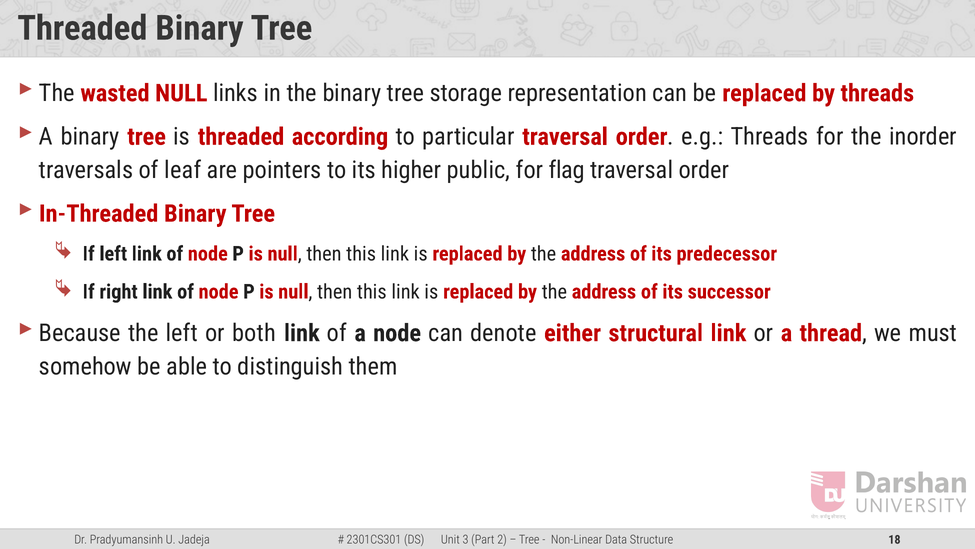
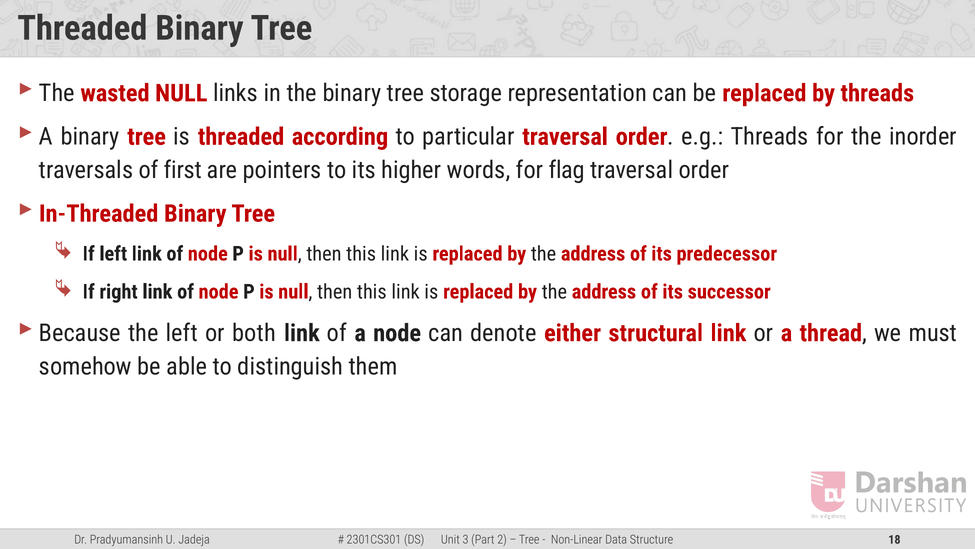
leaf: leaf -> first
public: public -> words
